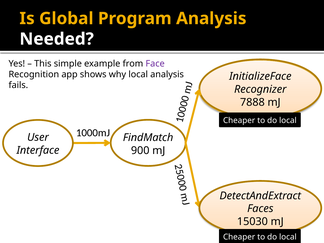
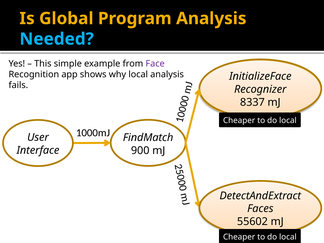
Needed colour: white -> light blue
7888: 7888 -> 8337
15030: 15030 -> 55602
